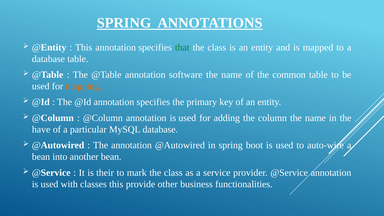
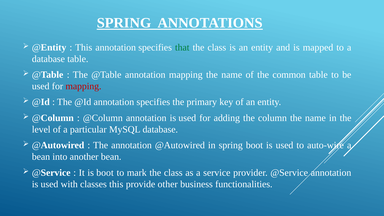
annotation software: software -> mapping
mapping at (83, 86) colour: orange -> red
have: have -> level
is their: their -> boot
